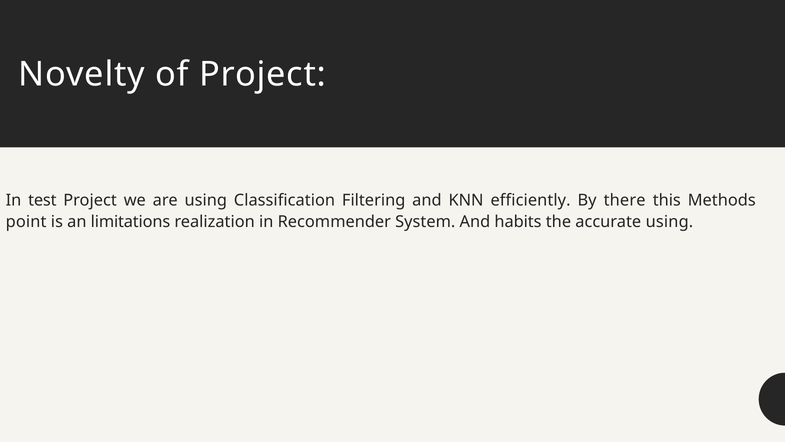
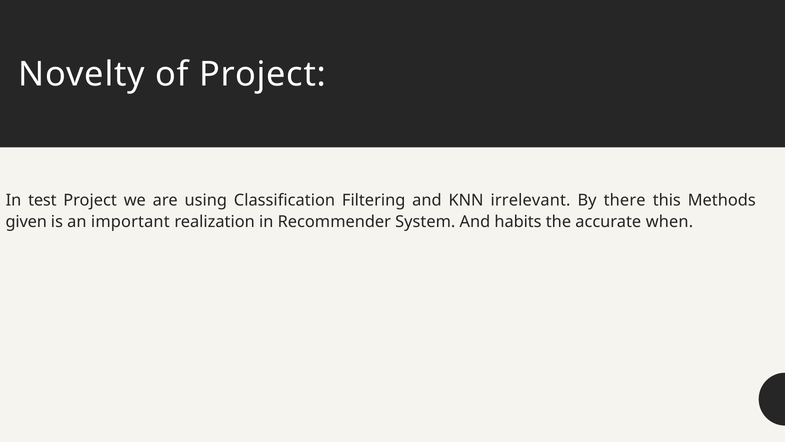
efficiently: efficiently -> irrelevant
point: point -> given
limitations: limitations -> important
accurate using: using -> when
